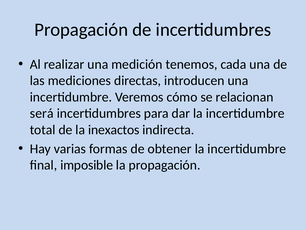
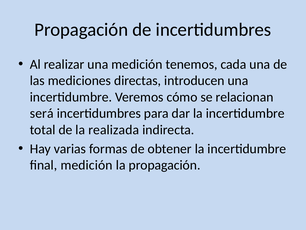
inexactos: inexactos -> realizada
final imposible: imposible -> medición
